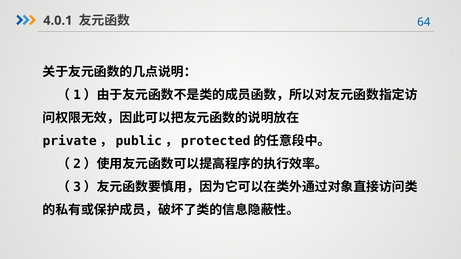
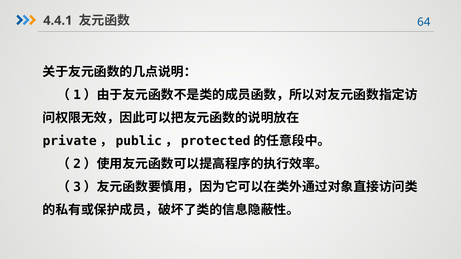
4.0.1: 4.0.1 -> 4.4.1
